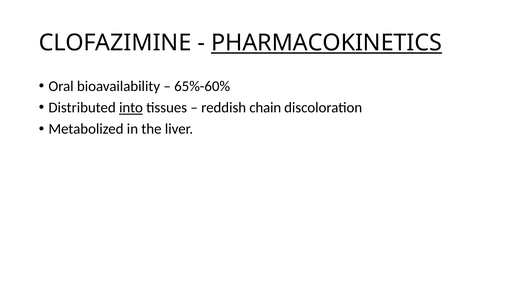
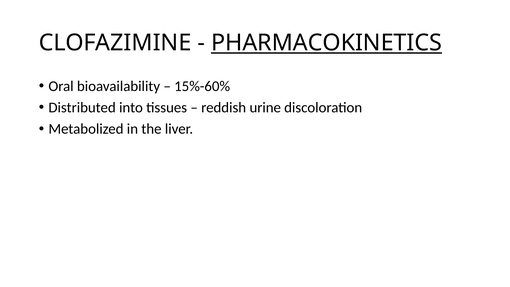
65%-60%: 65%-60% -> 15%-60%
into underline: present -> none
chain: chain -> urine
